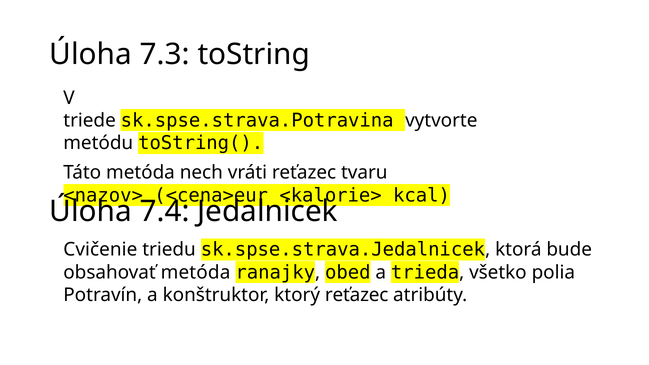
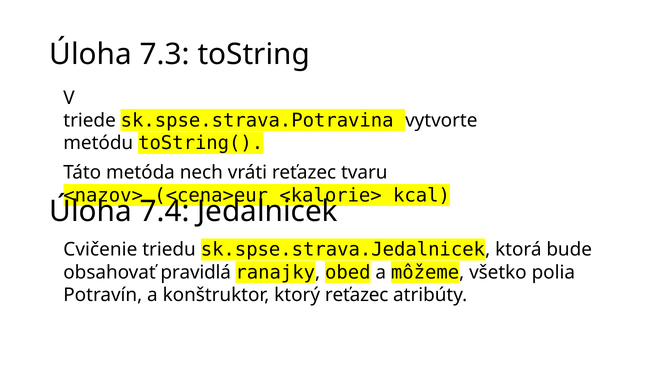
obsahovať metóda: metóda -> pravidlá
trieda: trieda -> môžeme
